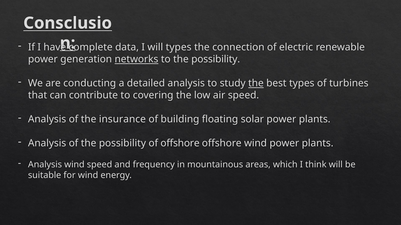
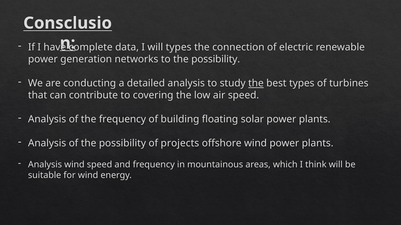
networks underline: present -> none
the insurance: insurance -> frequency
of offshore: offshore -> projects
